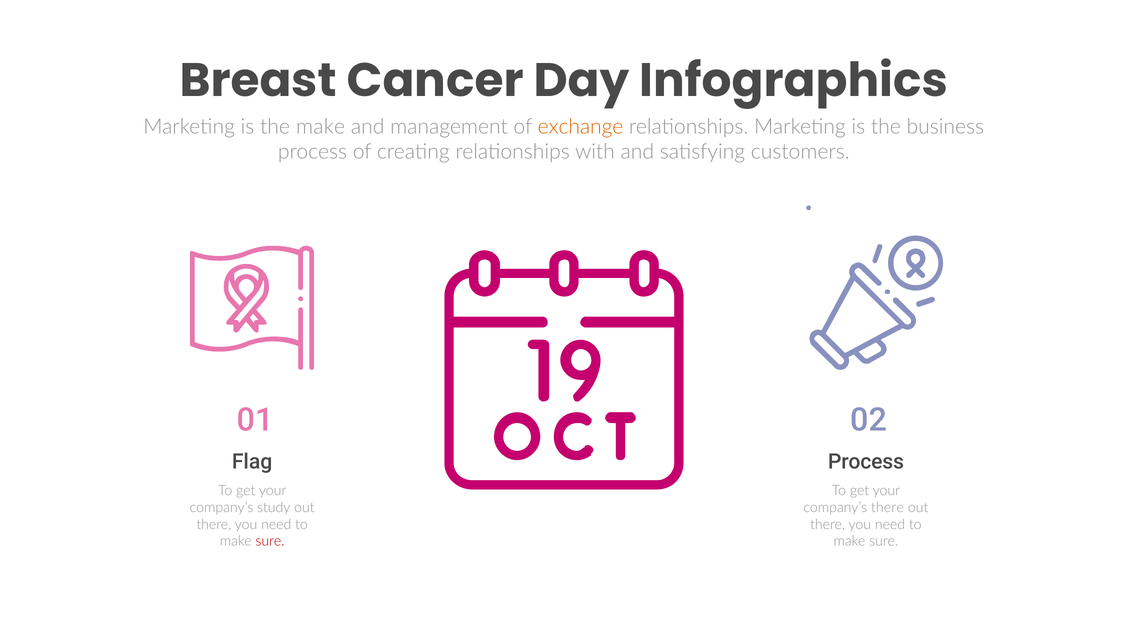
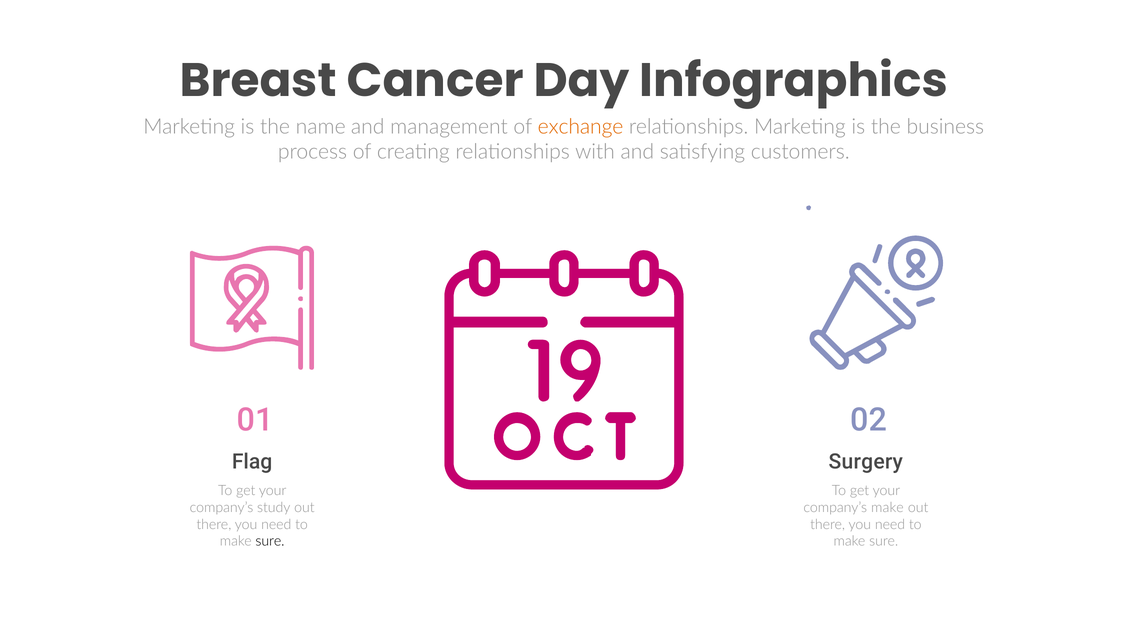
the make: make -> name
Process at (866, 461): Process -> Surgery
company’s there: there -> make
sure at (270, 541) colour: red -> black
